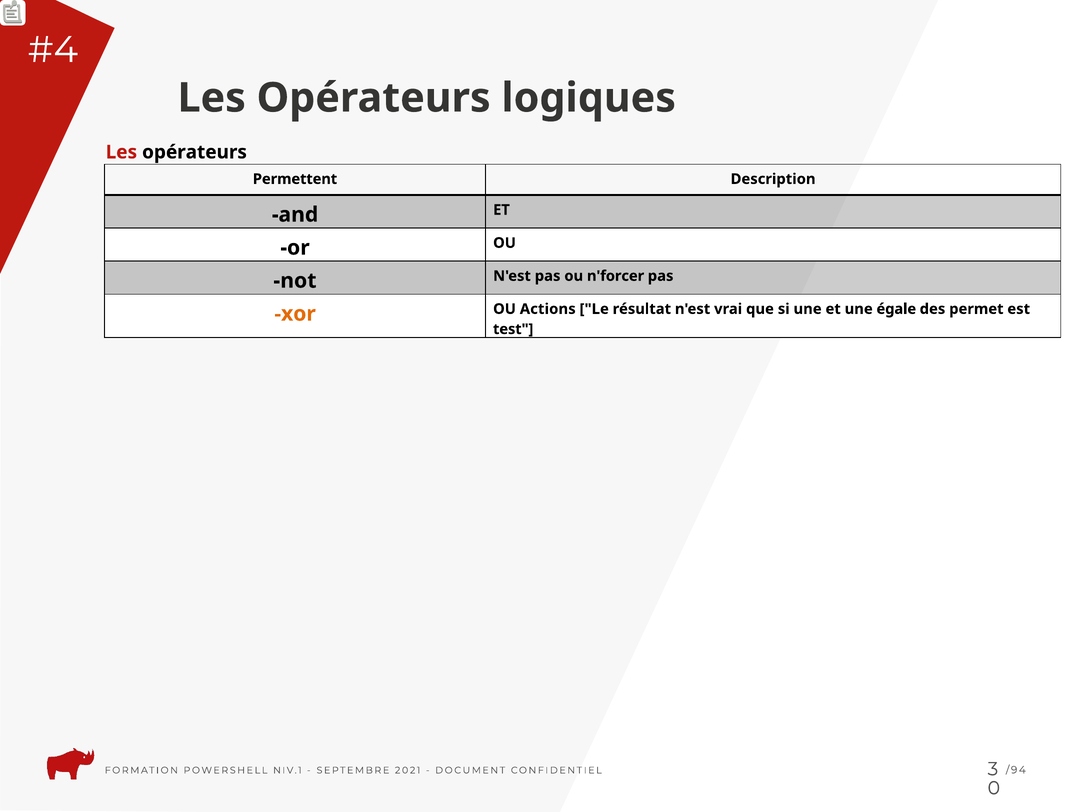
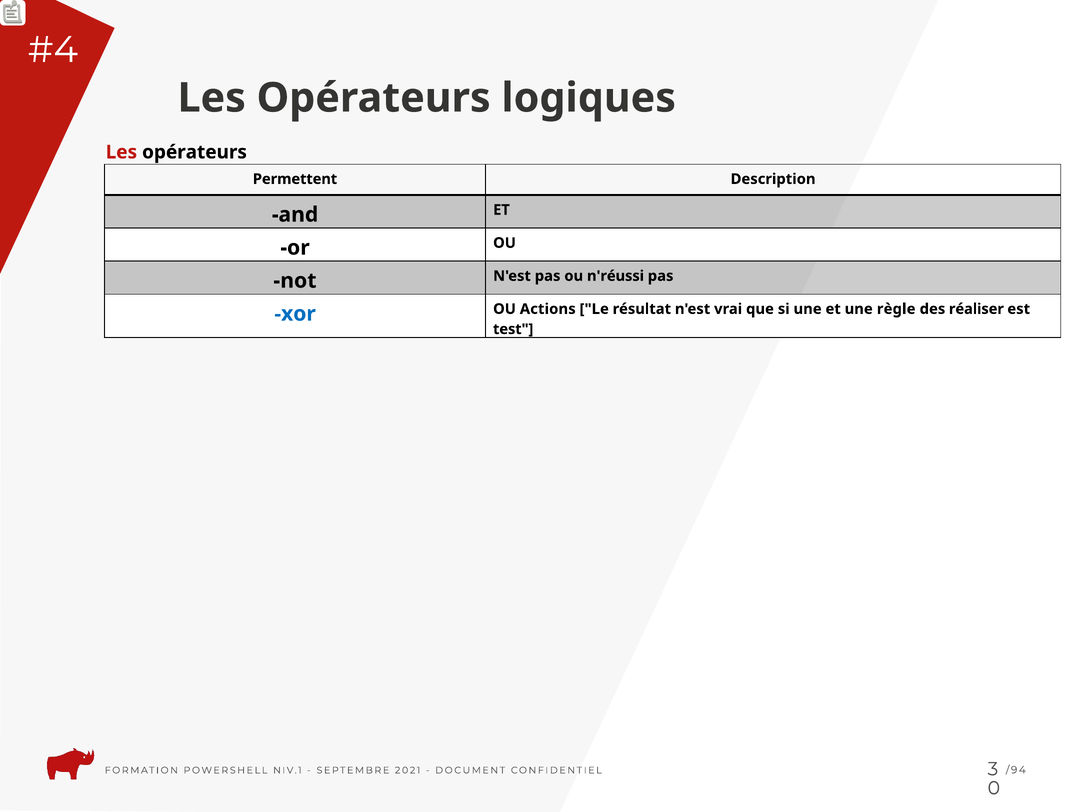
n'forcer: n'forcer -> n'réussi
xor colour: orange -> blue
égale: égale -> règle
permet: permet -> réaliser
